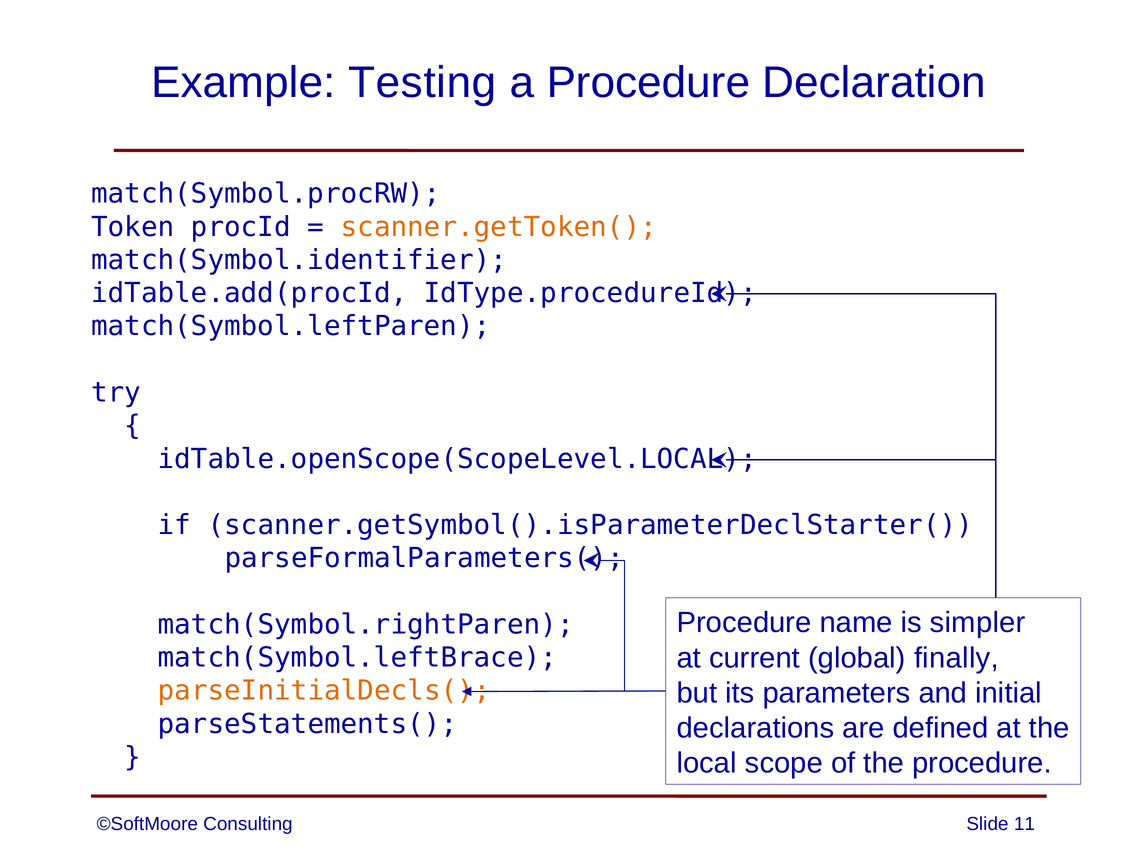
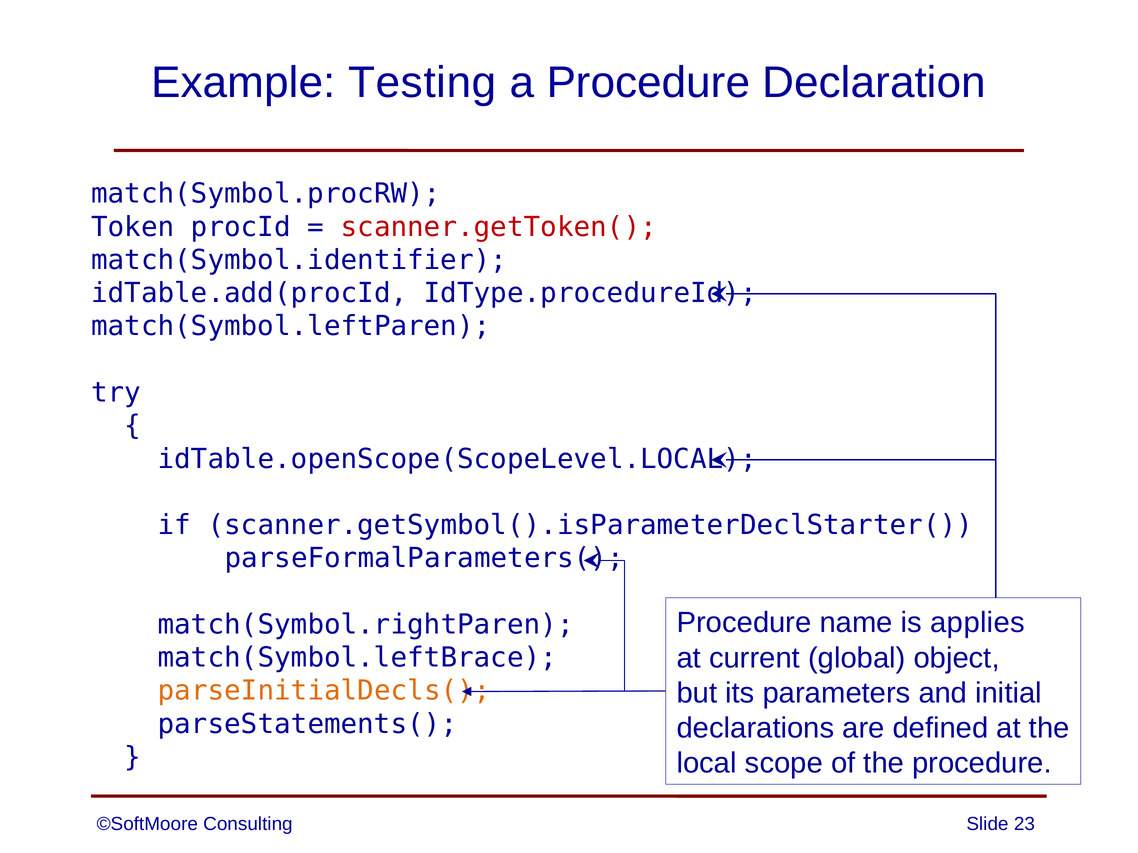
scanner.getToken( colour: orange -> red
simpler: simpler -> applies
finally: finally -> object
11: 11 -> 23
